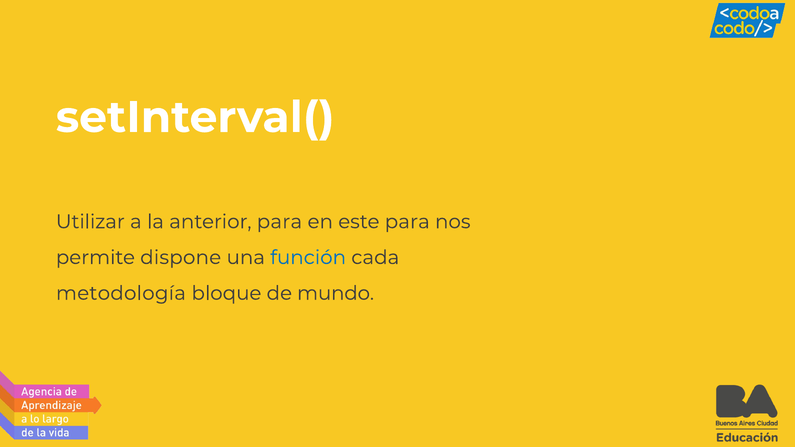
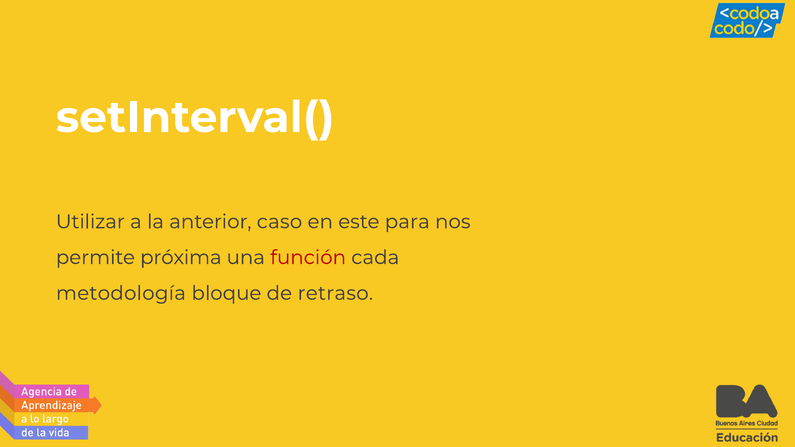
anterior para: para -> caso
dispone: dispone -> próxima
función colour: blue -> red
mundo: mundo -> retraso
